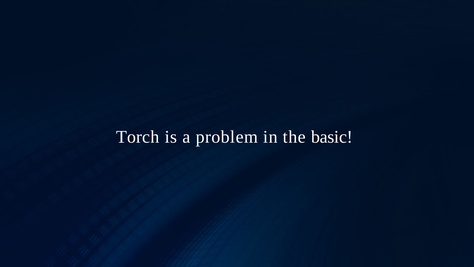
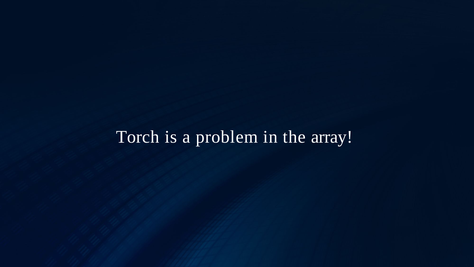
basic: basic -> array
